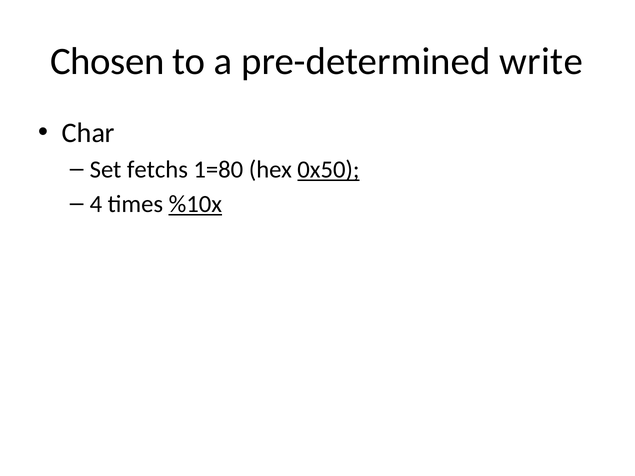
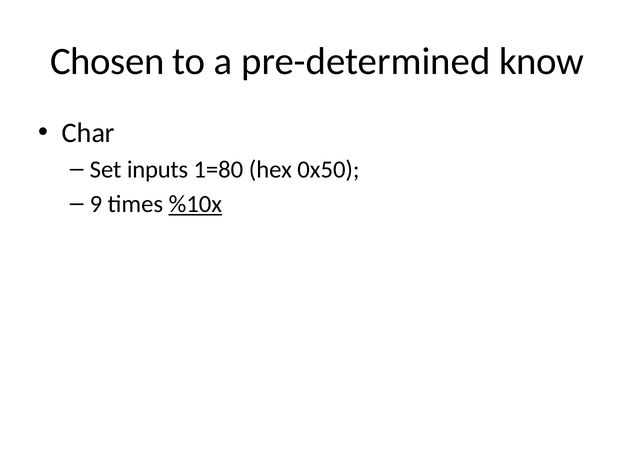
write: write -> know
fetchs: fetchs -> inputs
0x50 underline: present -> none
4: 4 -> 9
